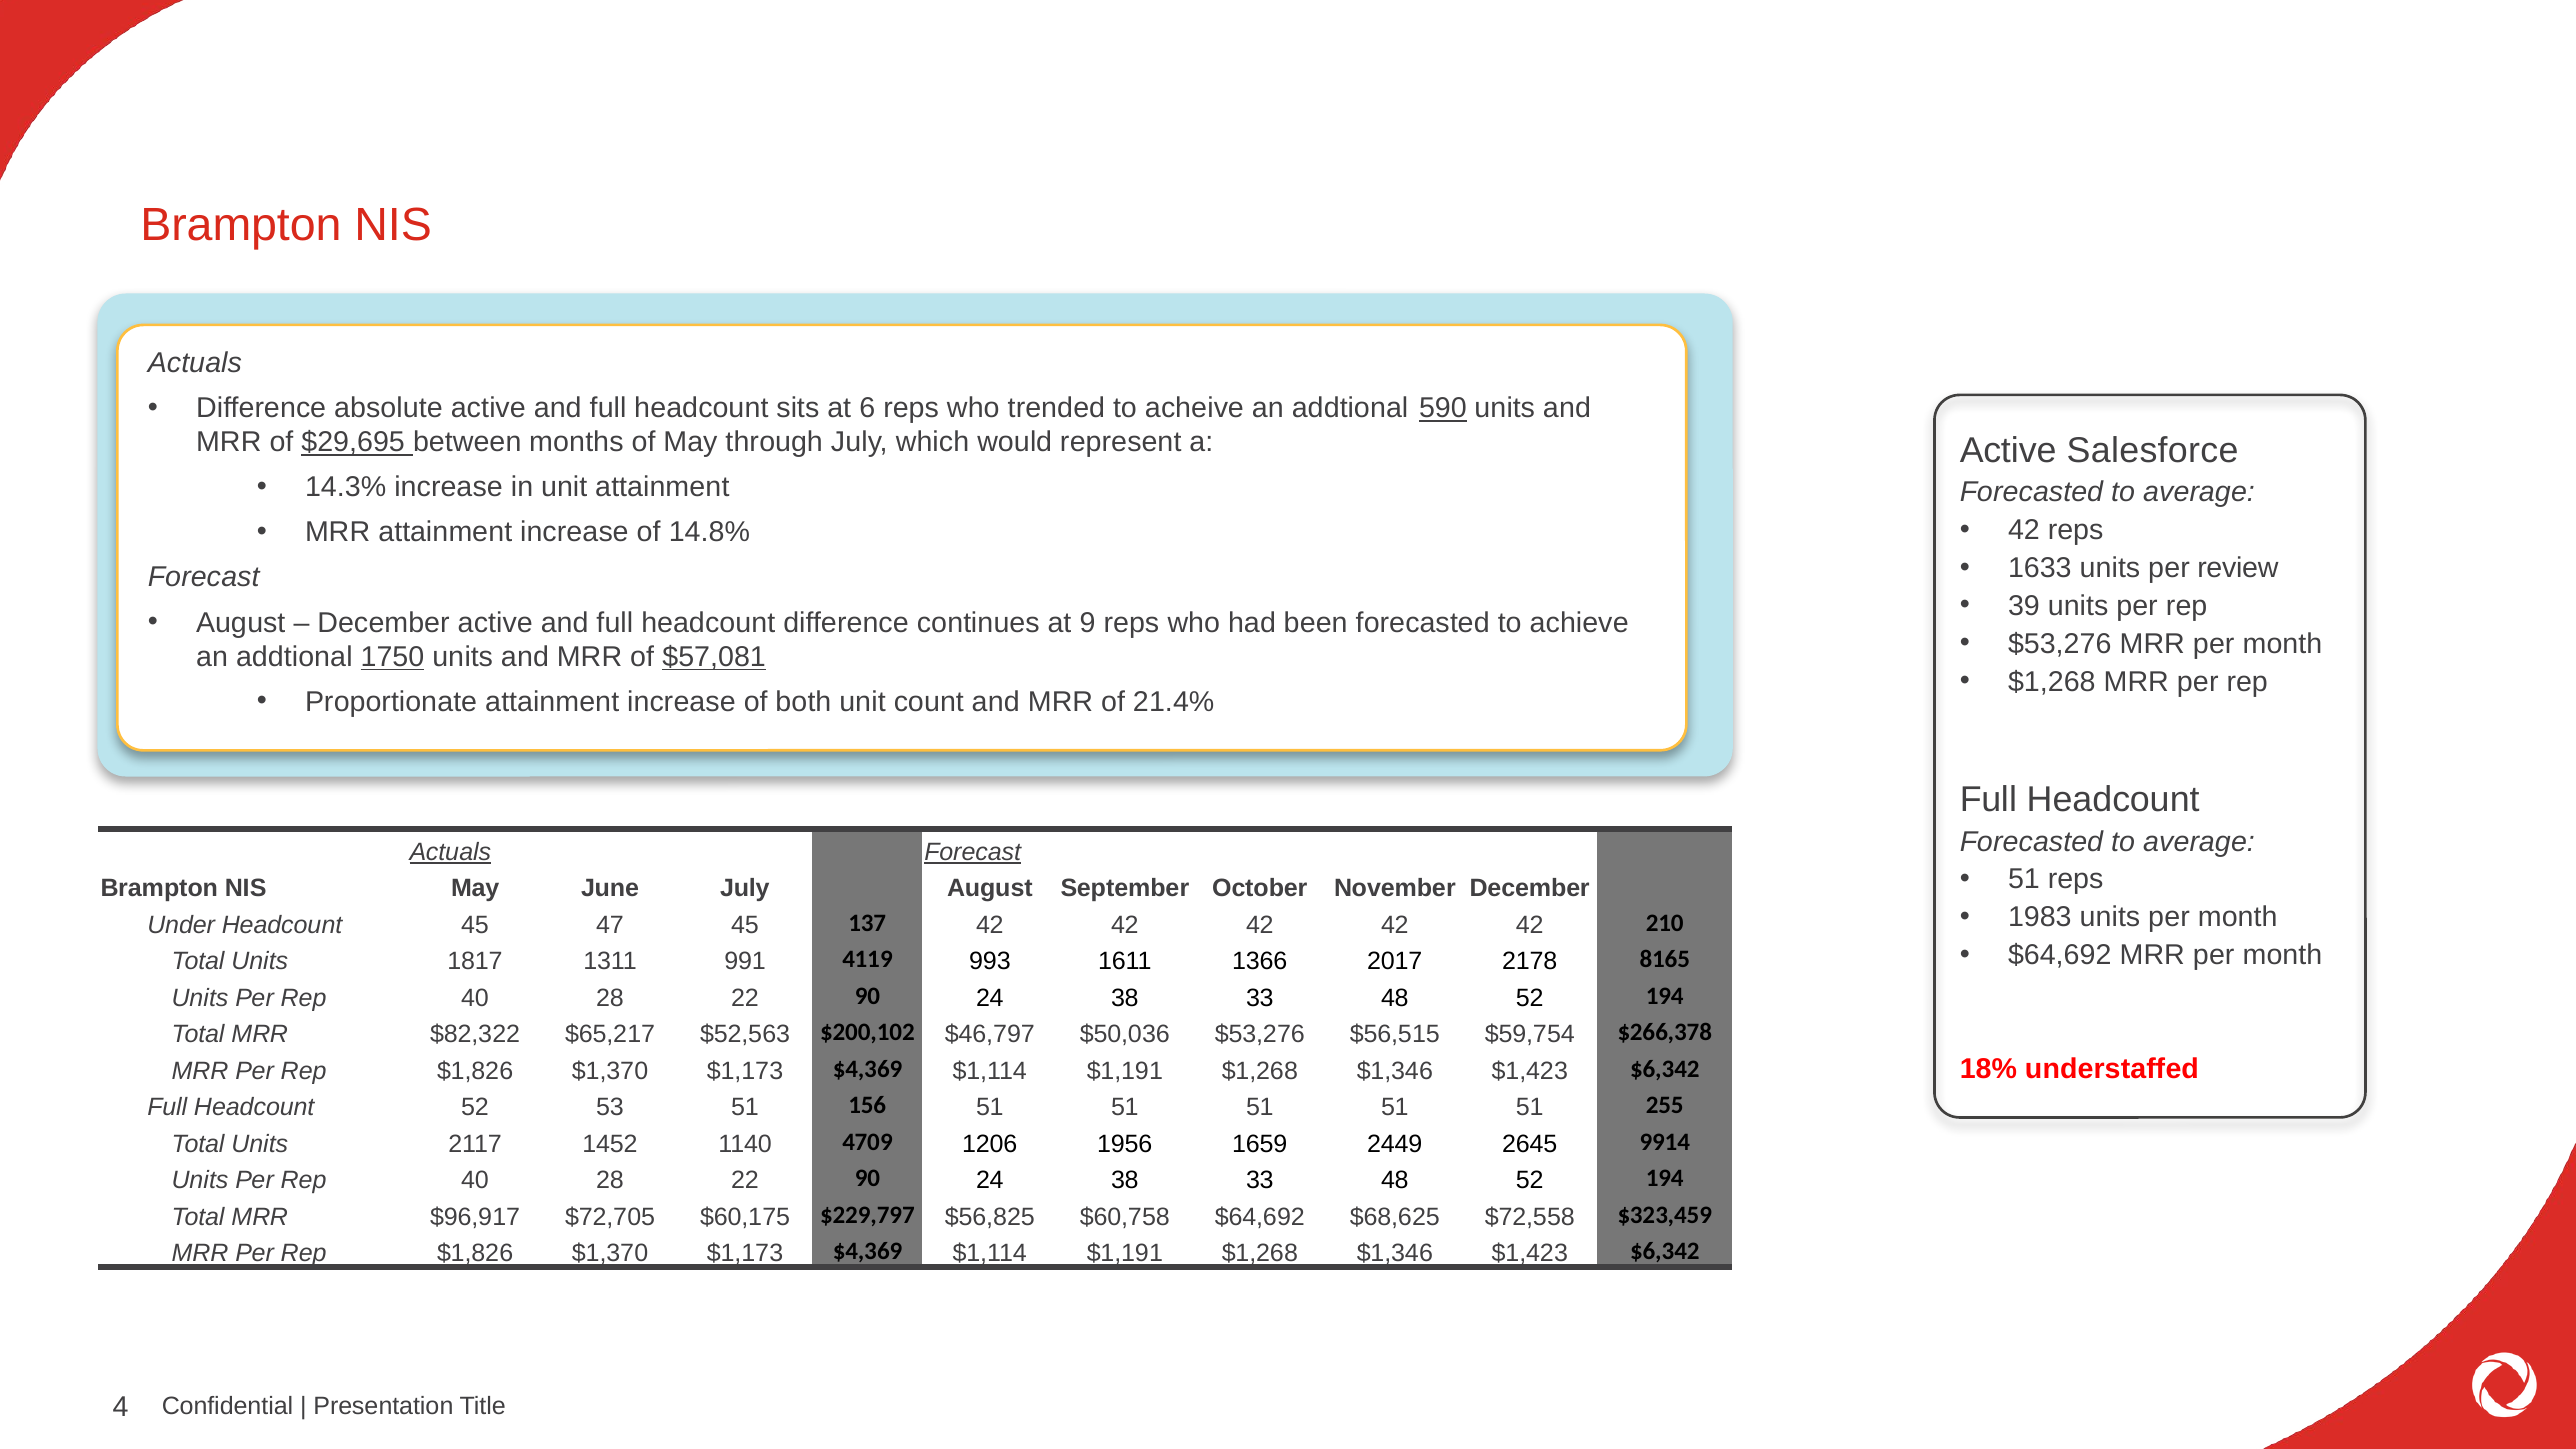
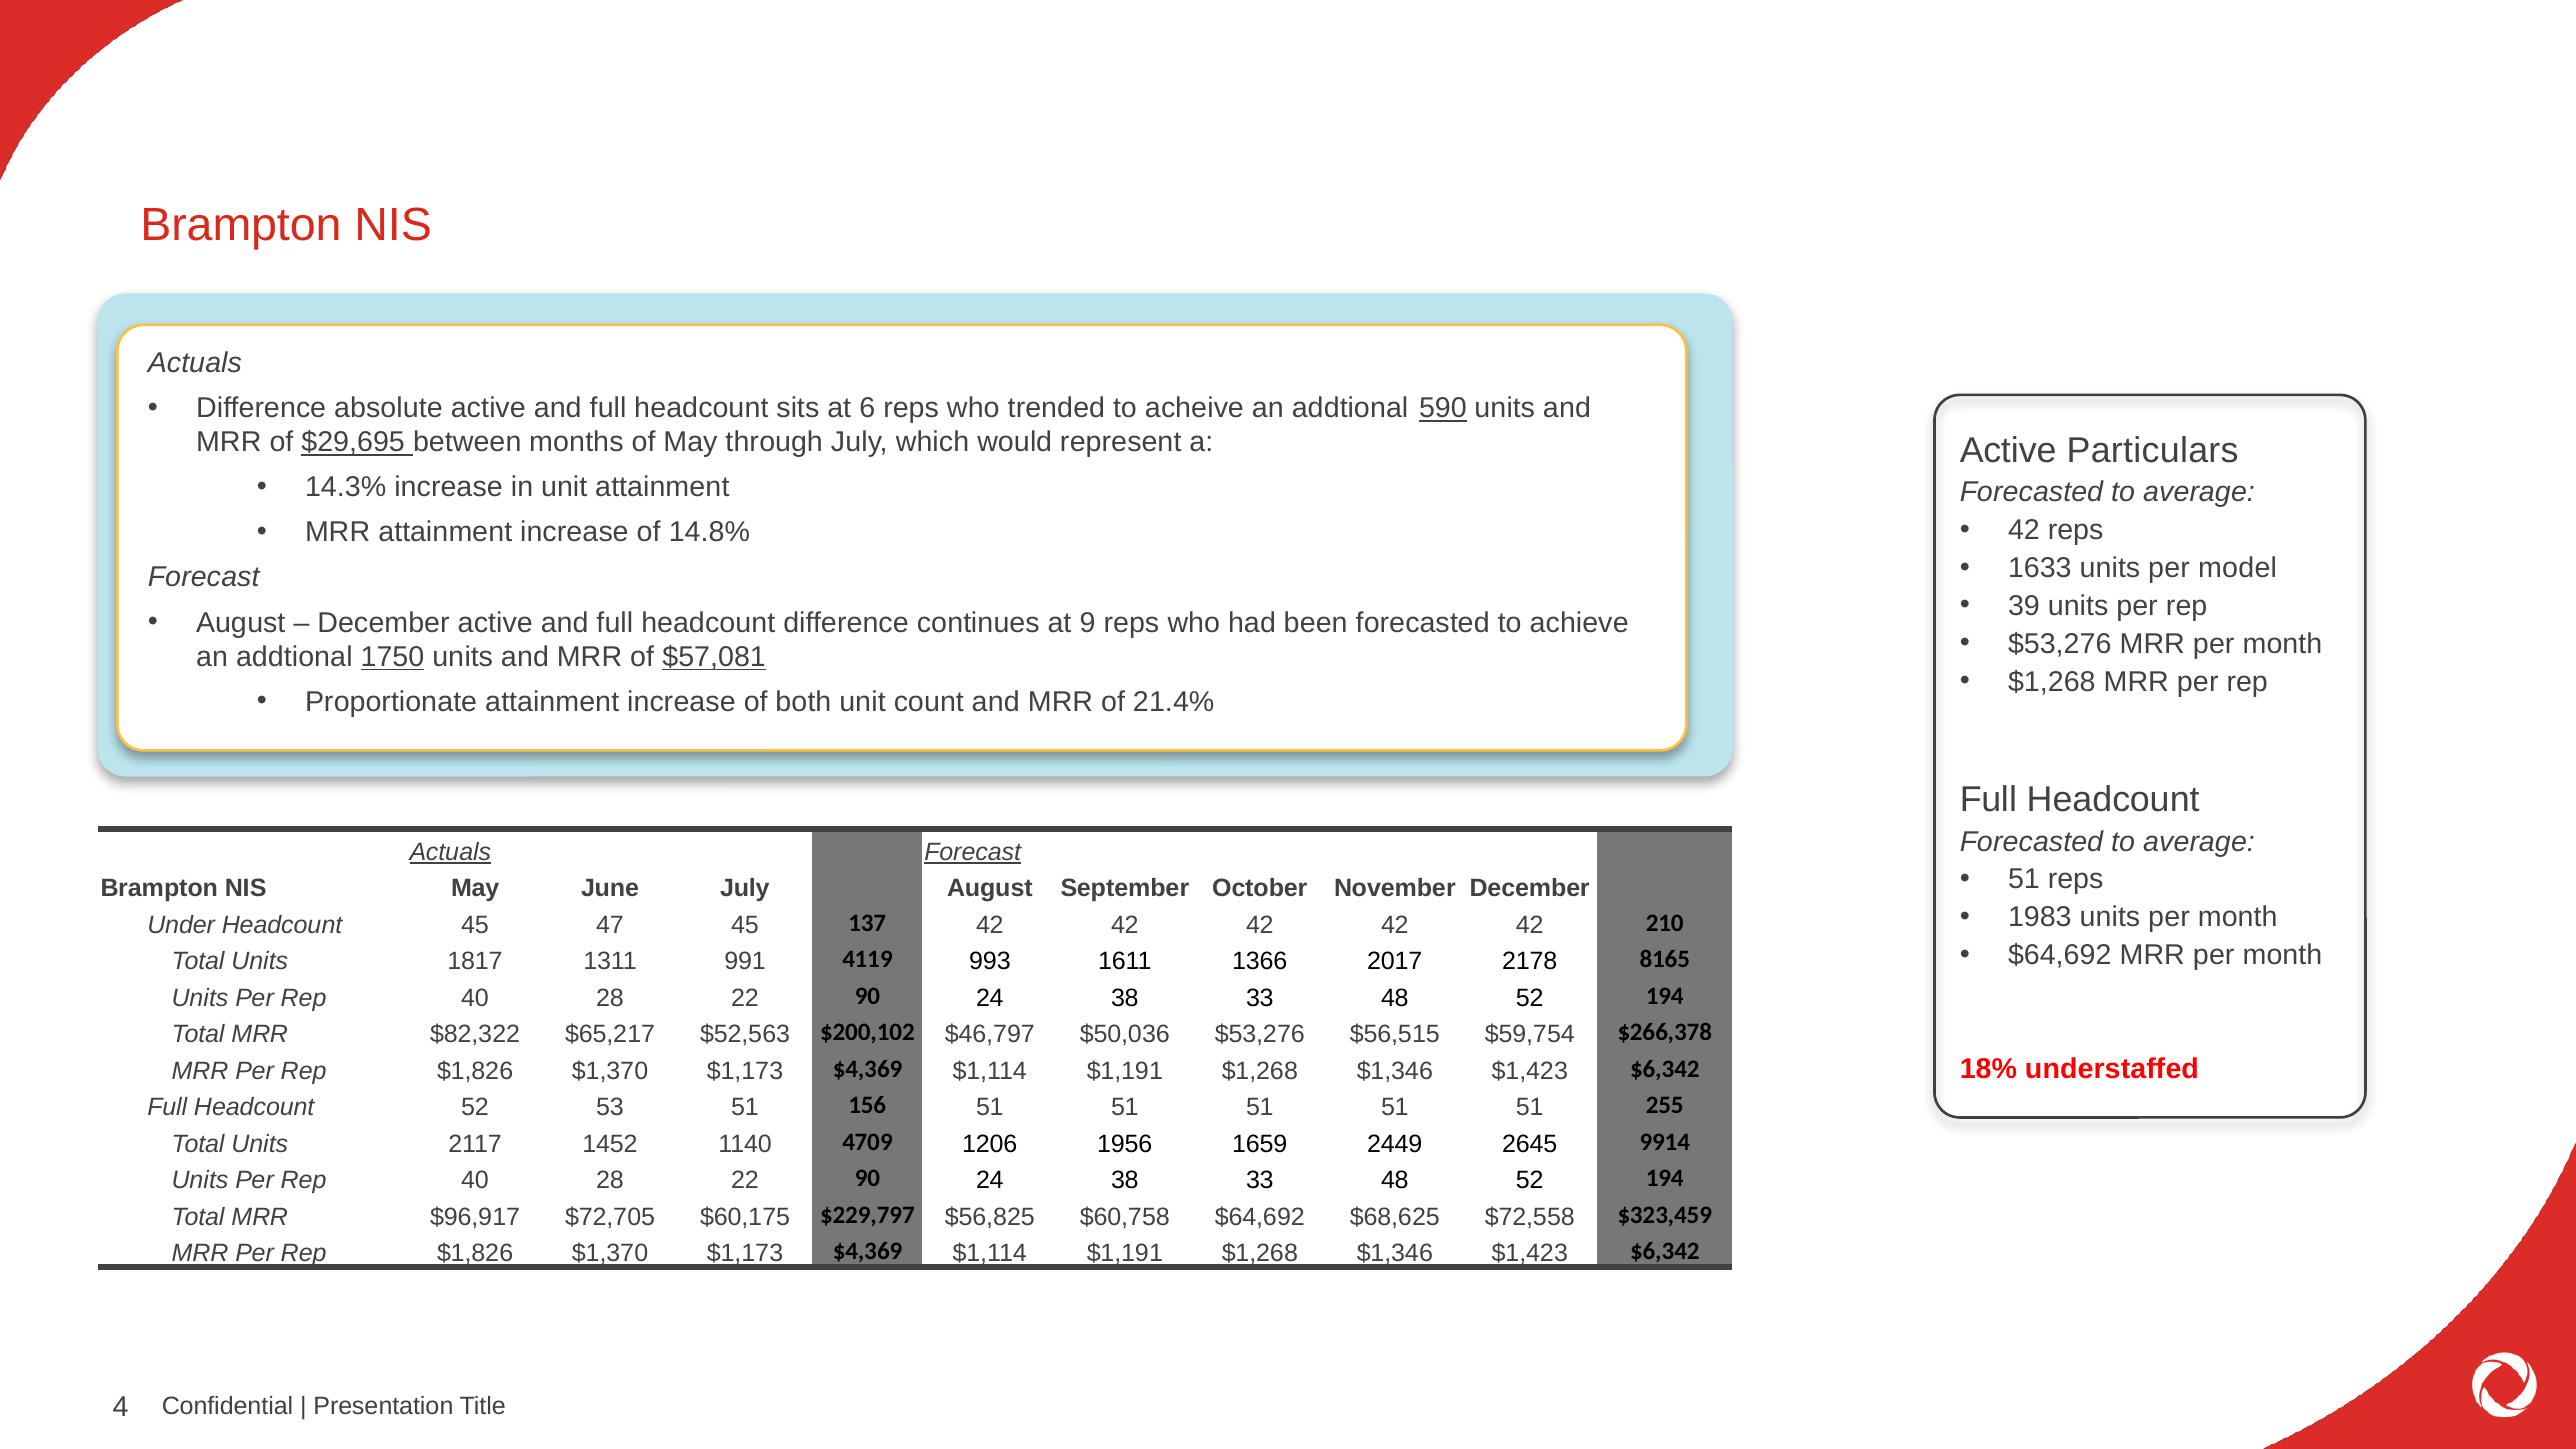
Salesforce: Salesforce -> Particulars
review: review -> model
